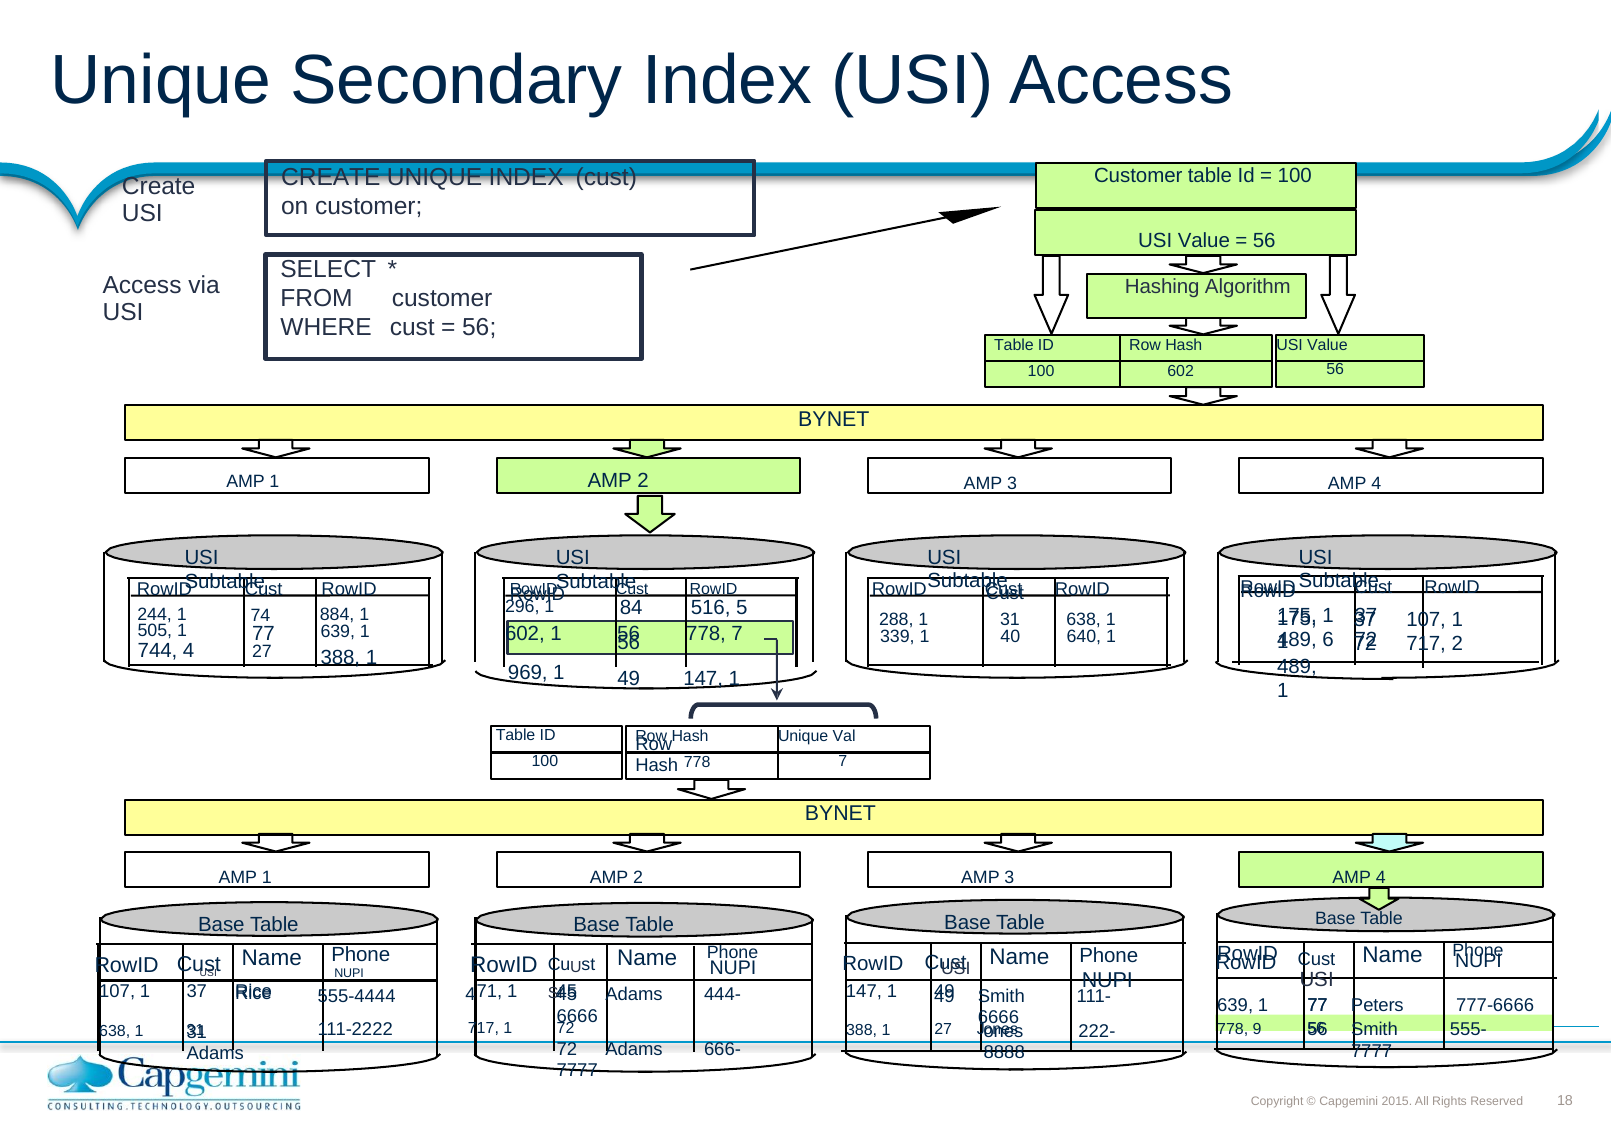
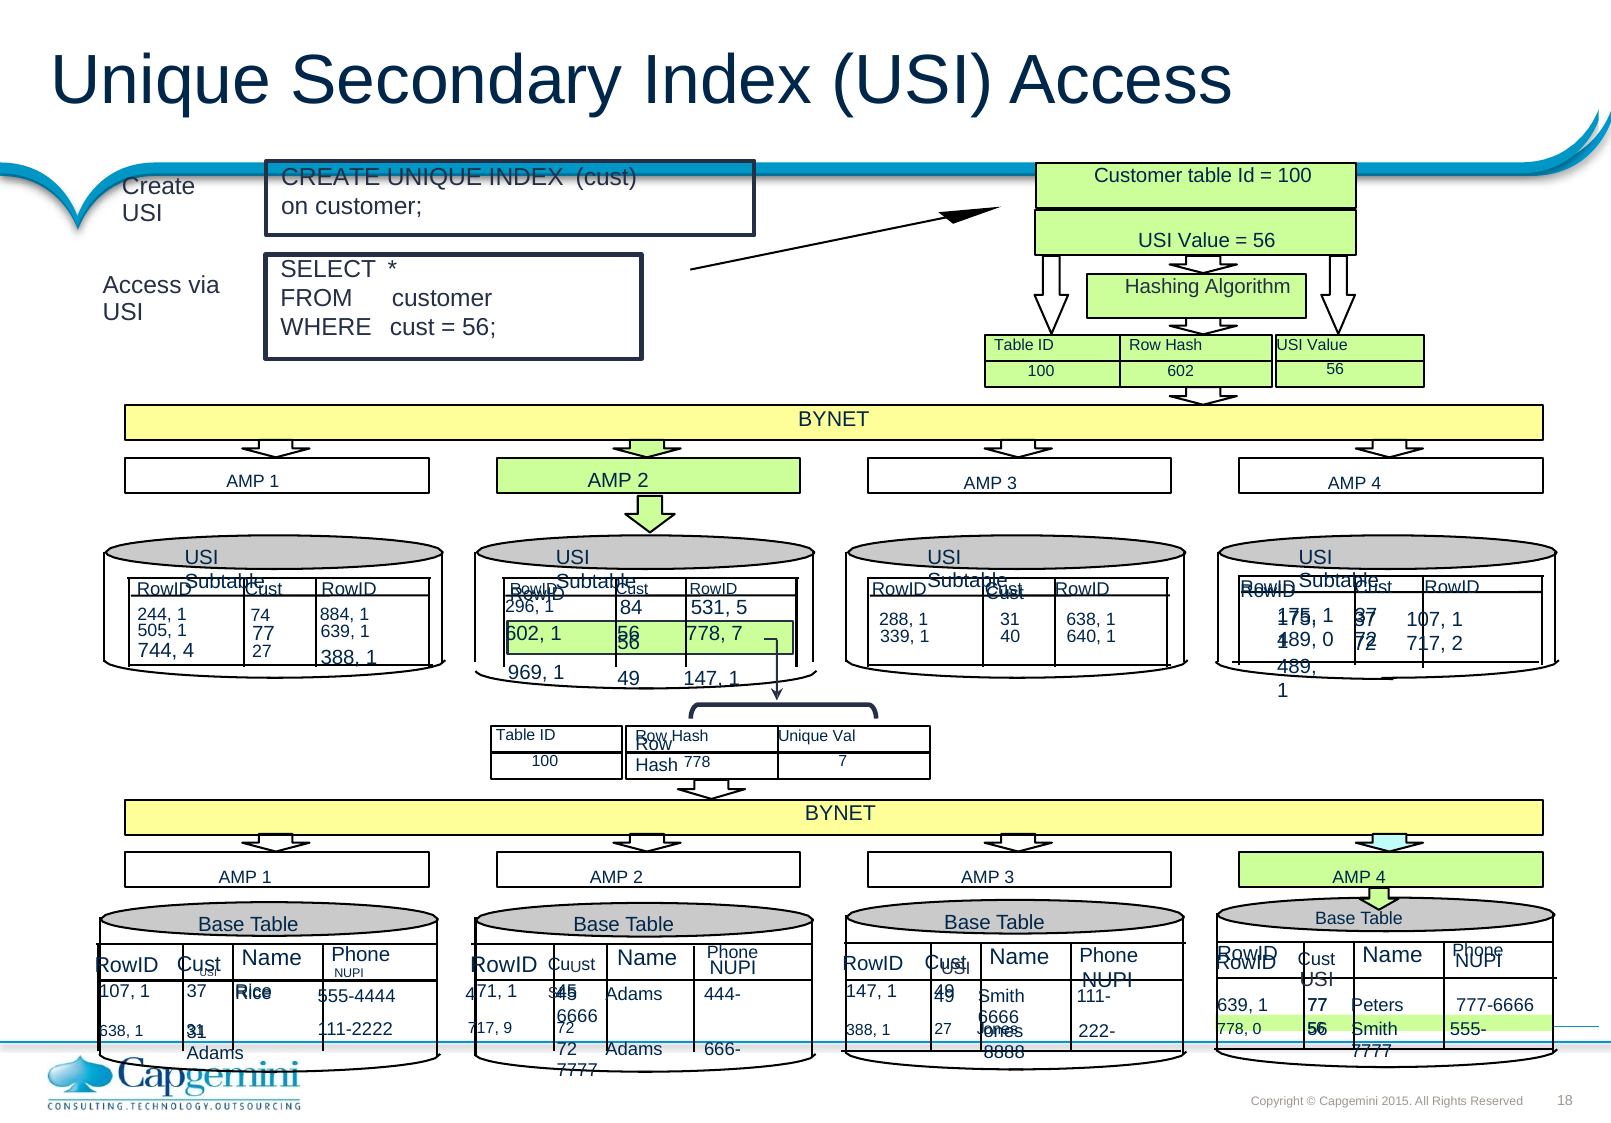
516: 516 -> 531
6 at (1328, 640): 6 -> 0
717 1: 1 -> 9
778 9: 9 -> 0
